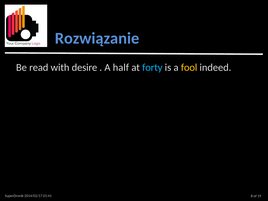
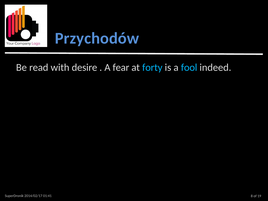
Rozwiązanie: Rozwiązanie -> Przychodów
half: half -> fear
fool colour: yellow -> light blue
